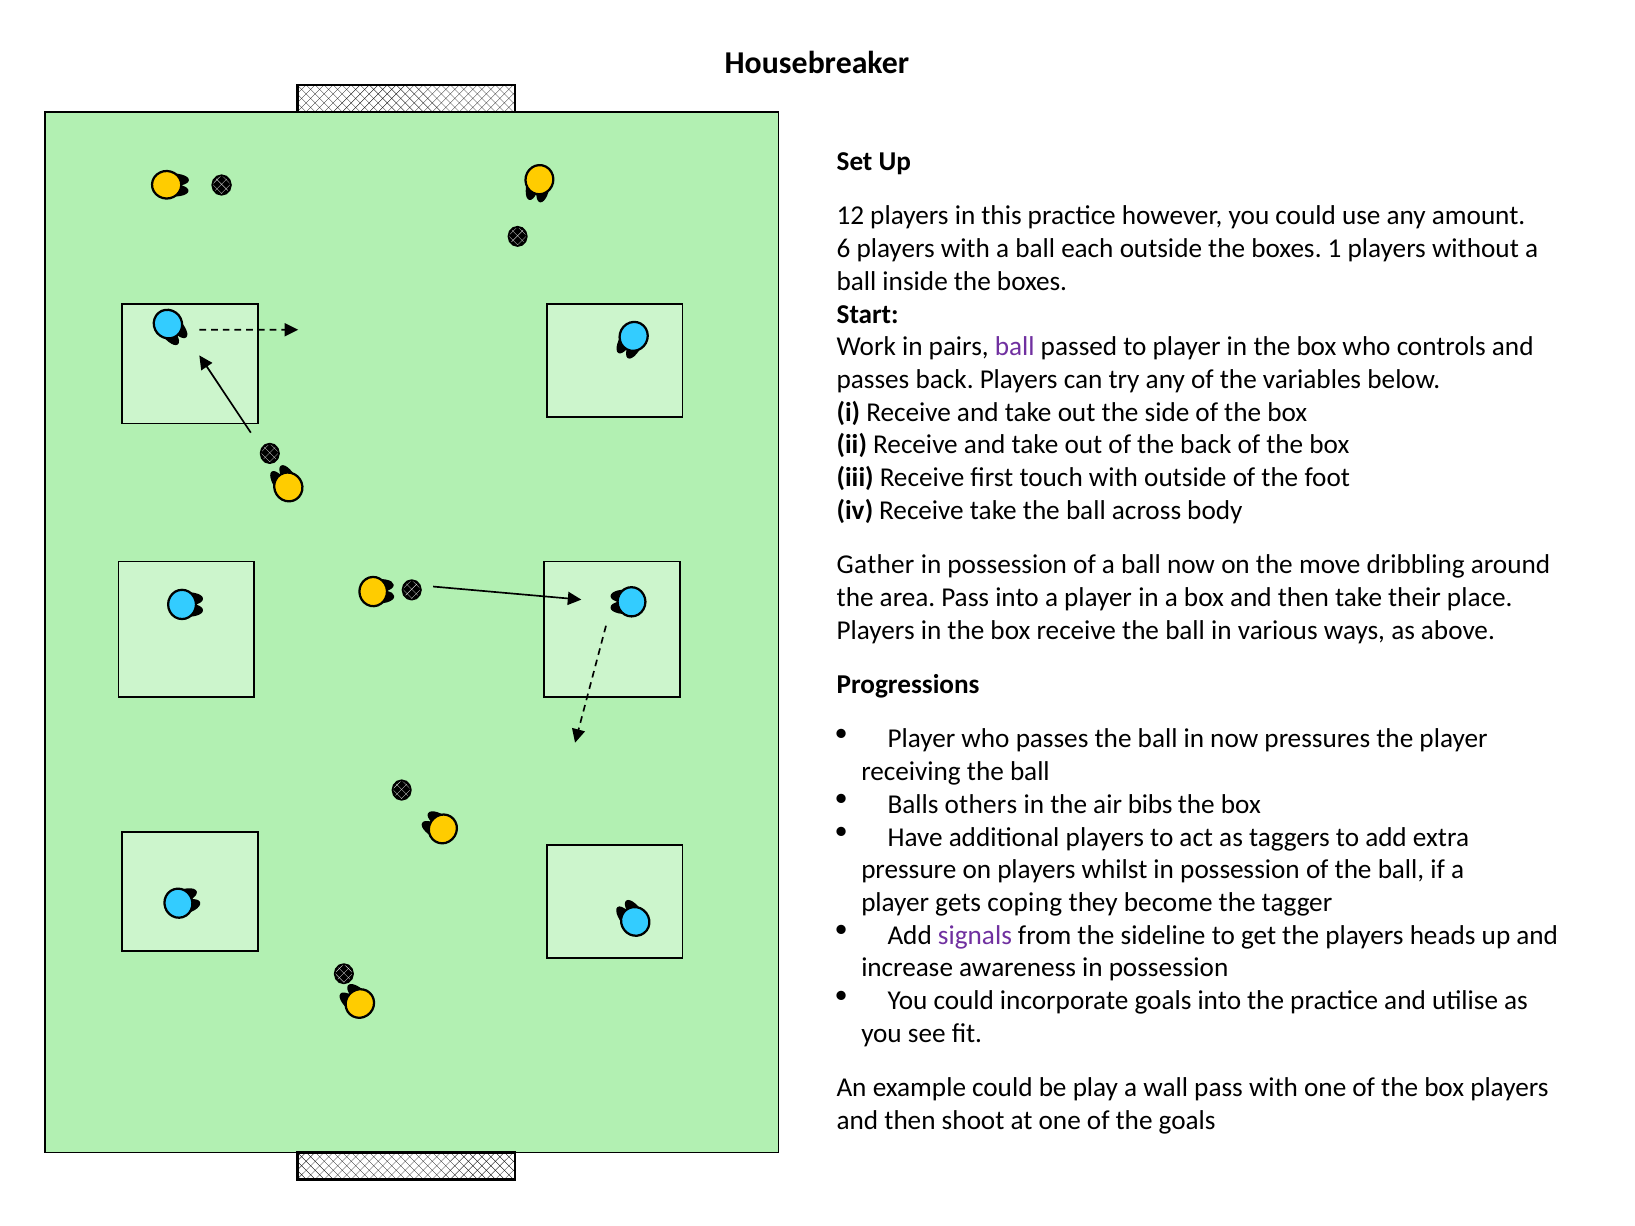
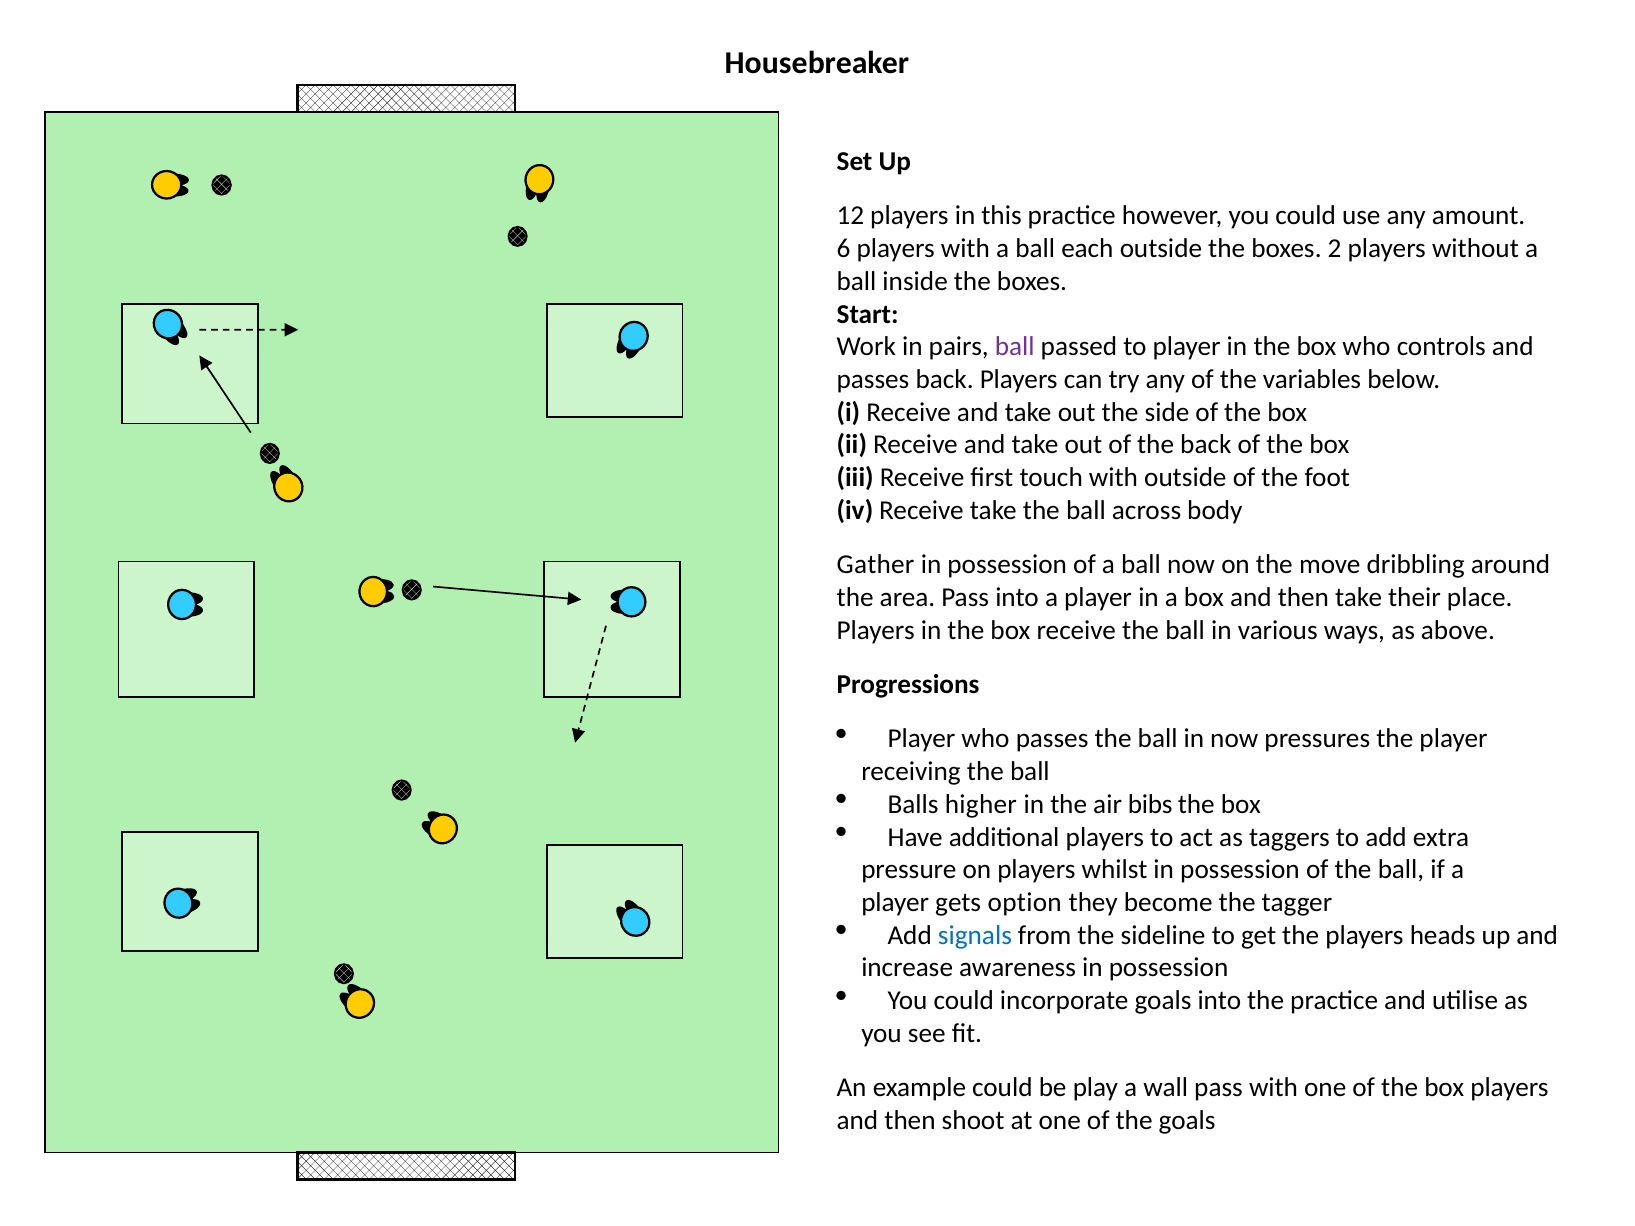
1: 1 -> 2
others: others -> higher
coping: coping -> option
signals colour: purple -> blue
